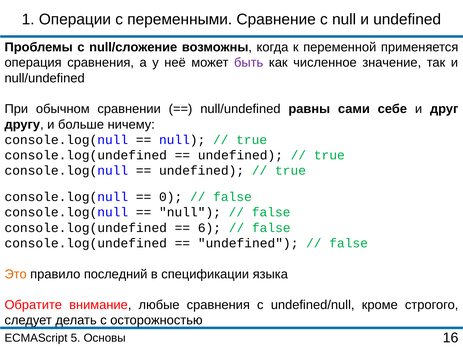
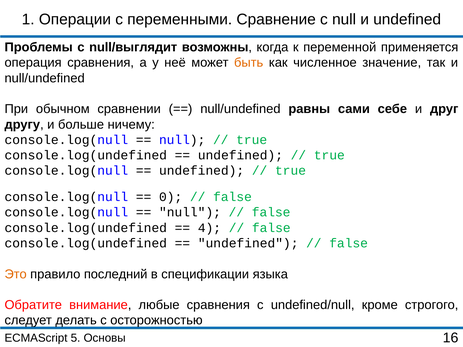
null/сложение: null/сложение -> null/выглядит
быть colour: purple -> orange
6: 6 -> 4
